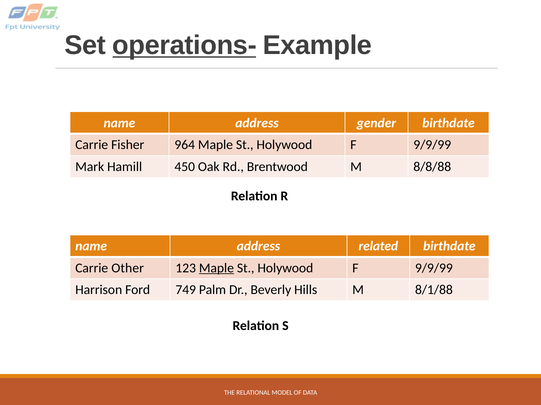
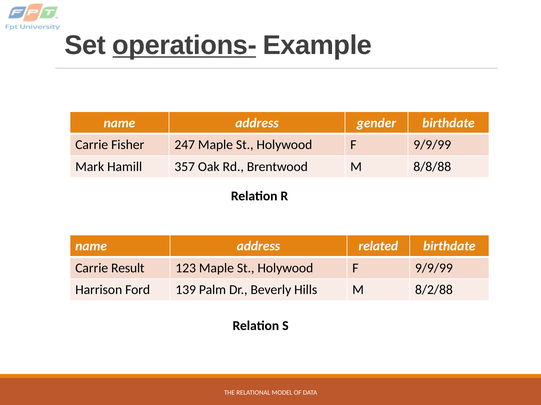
964: 964 -> 247
450: 450 -> 357
Other: Other -> Result
Maple at (216, 268) underline: present -> none
749: 749 -> 139
8/1/88: 8/1/88 -> 8/2/88
